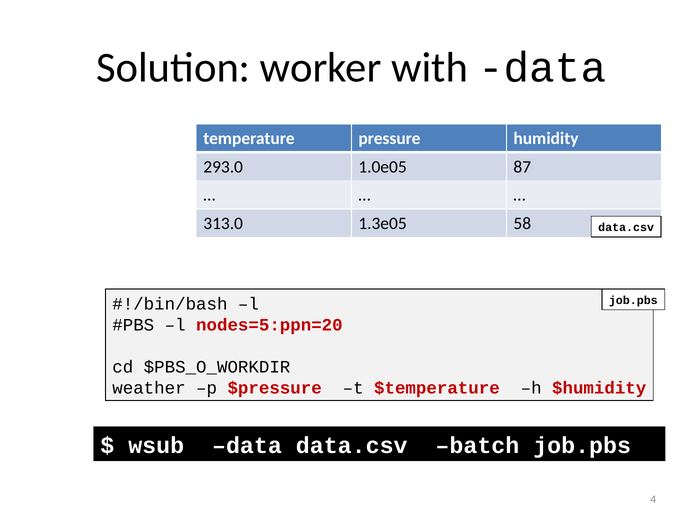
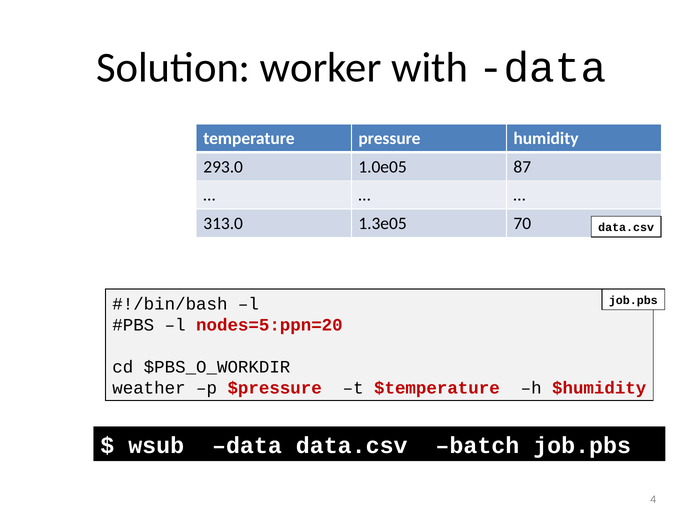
58: 58 -> 70
